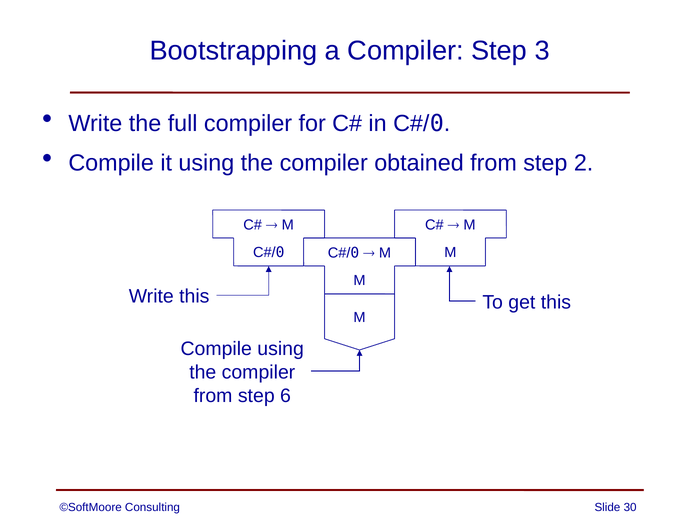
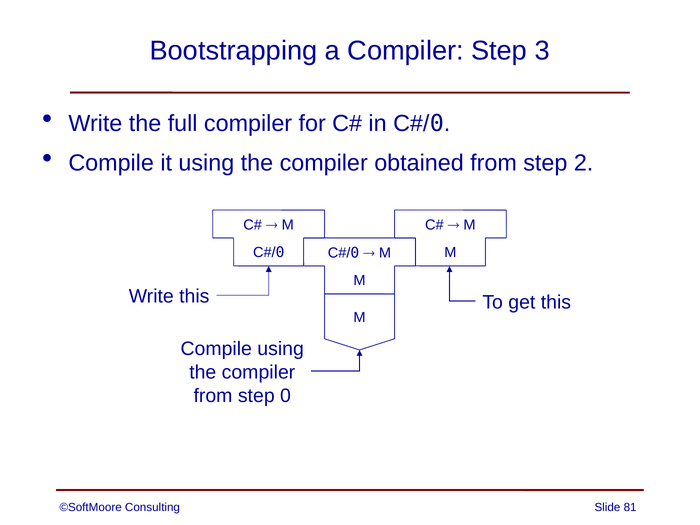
6: 6 -> 0
30: 30 -> 81
